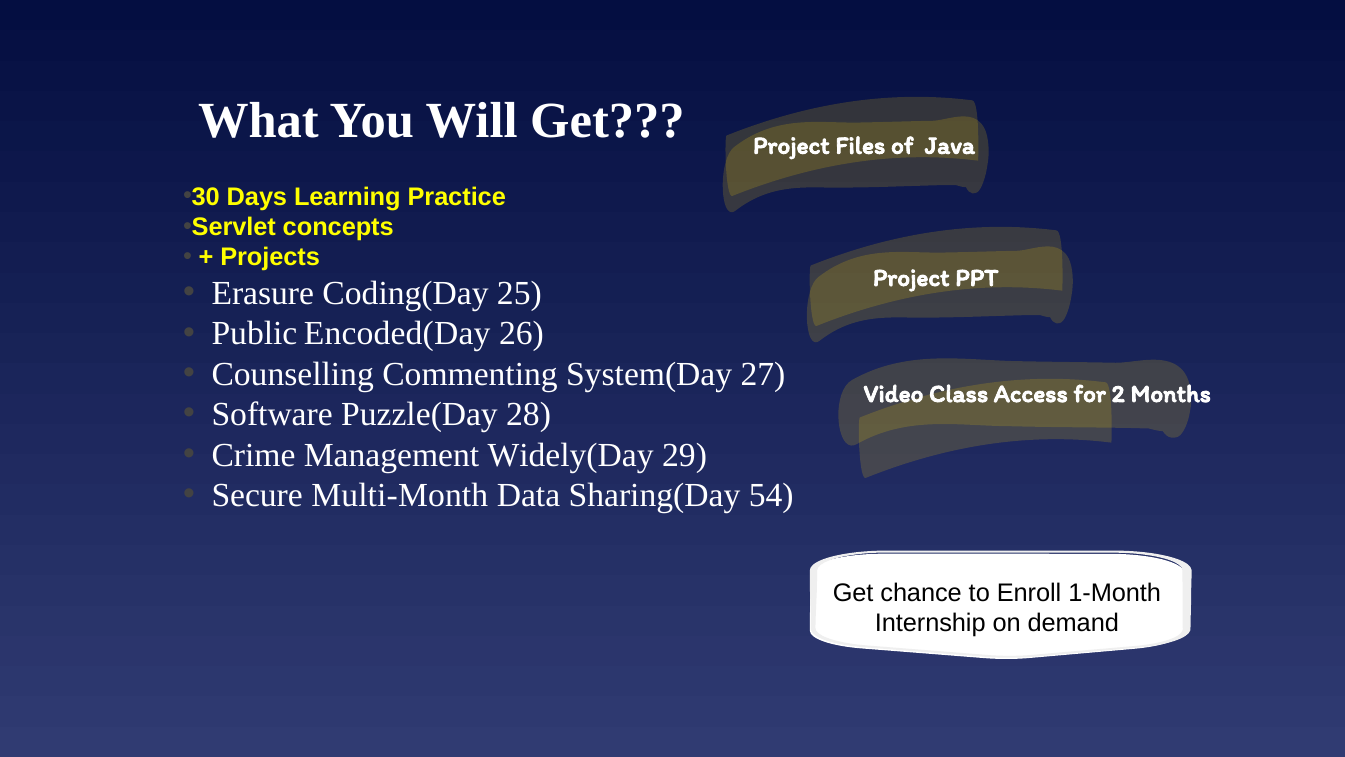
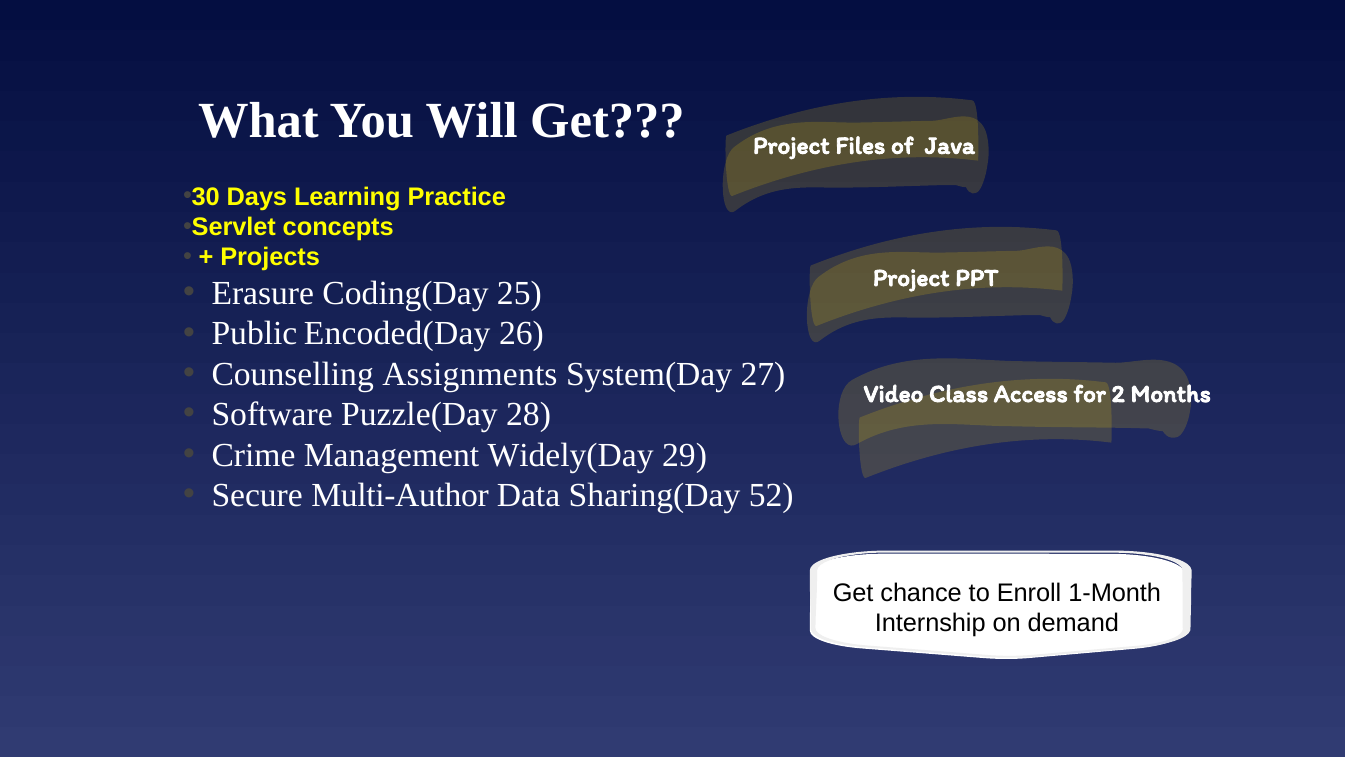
Commenting: Commenting -> Assignments
Multi-Month: Multi-Month -> Multi-Author
54: 54 -> 52
